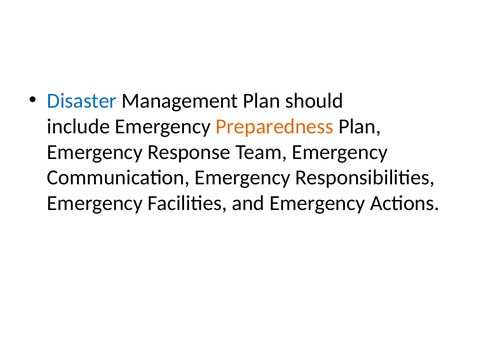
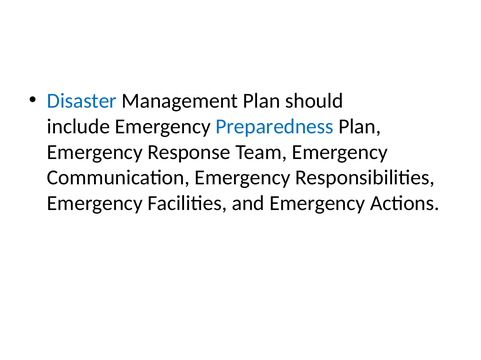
Preparedness colour: orange -> blue
